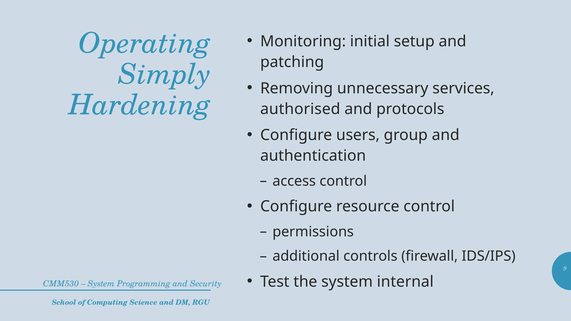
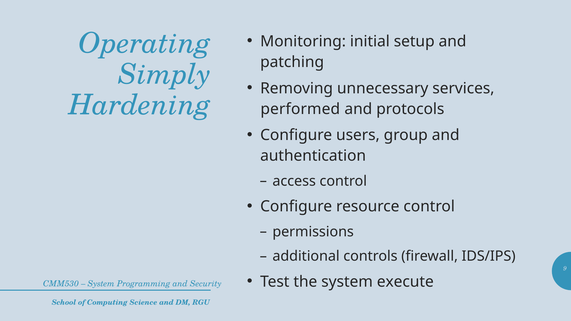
authorised: authorised -> performed
internal: internal -> execute
